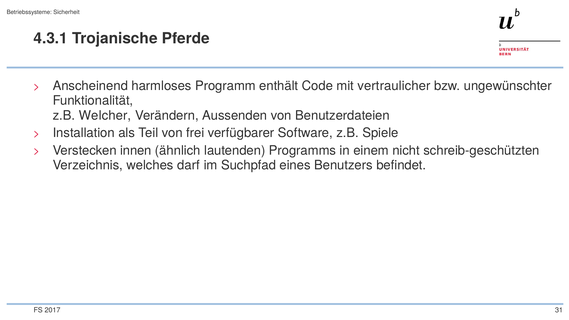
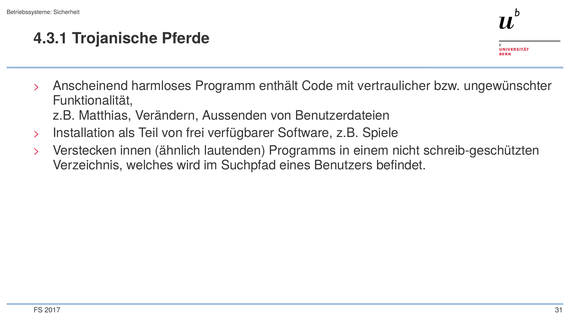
Welcher: Welcher -> Matthias
darf: darf -> wird
